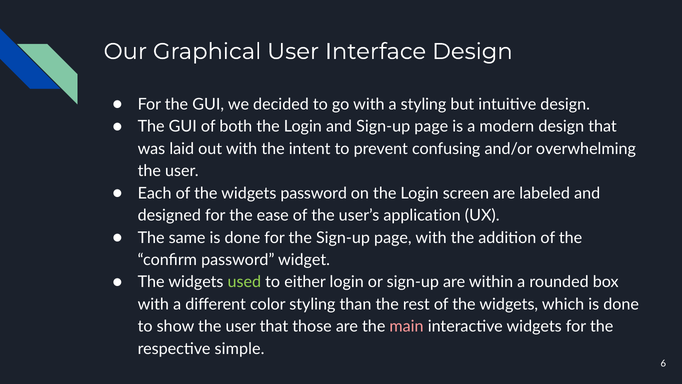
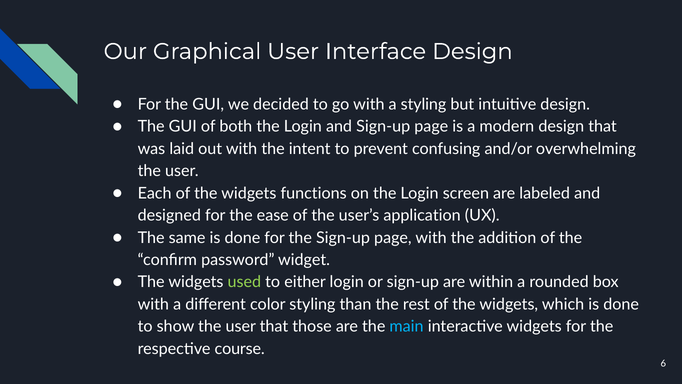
widgets password: password -> functions
main colour: pink -> light blue
simple: simple -> course
